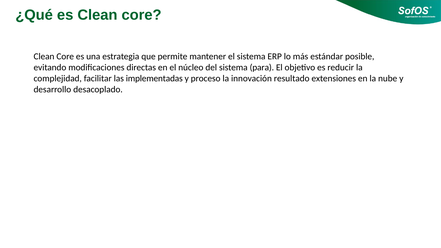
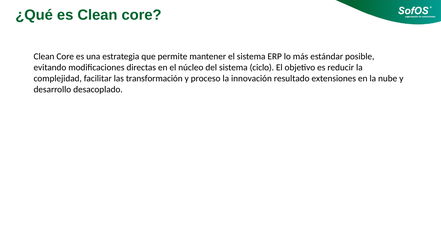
para: para -> ciclo
implementadas: implementadas -> transformación
